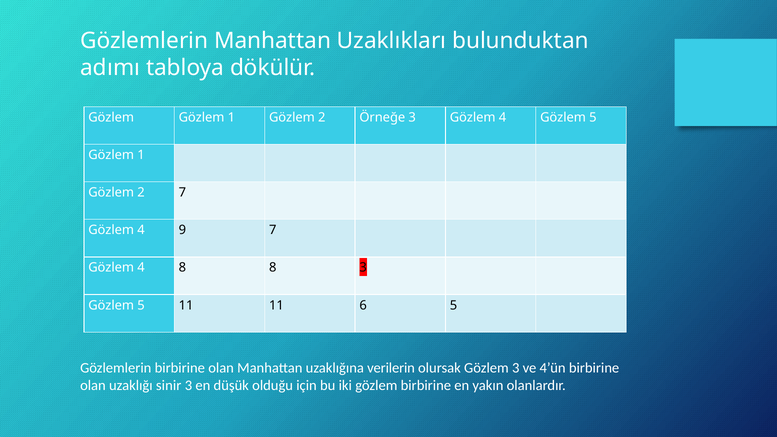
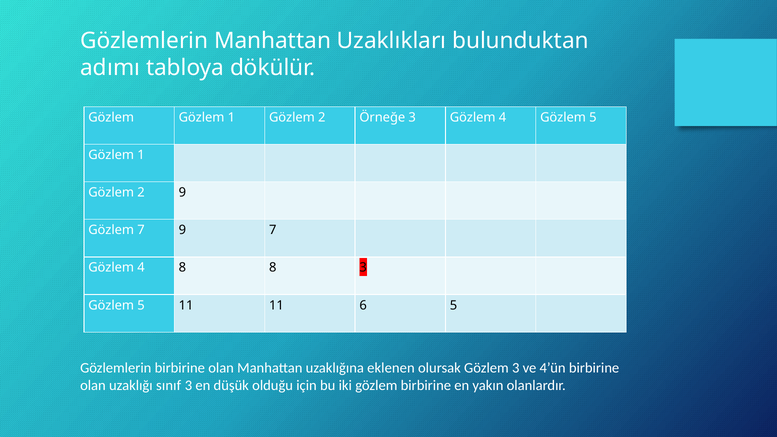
2 7: 7 -> 9
4 at (141, 230): 4 -> 7
verilerin: verilerin -> eklenen
sinir: sinir -> sınıf
